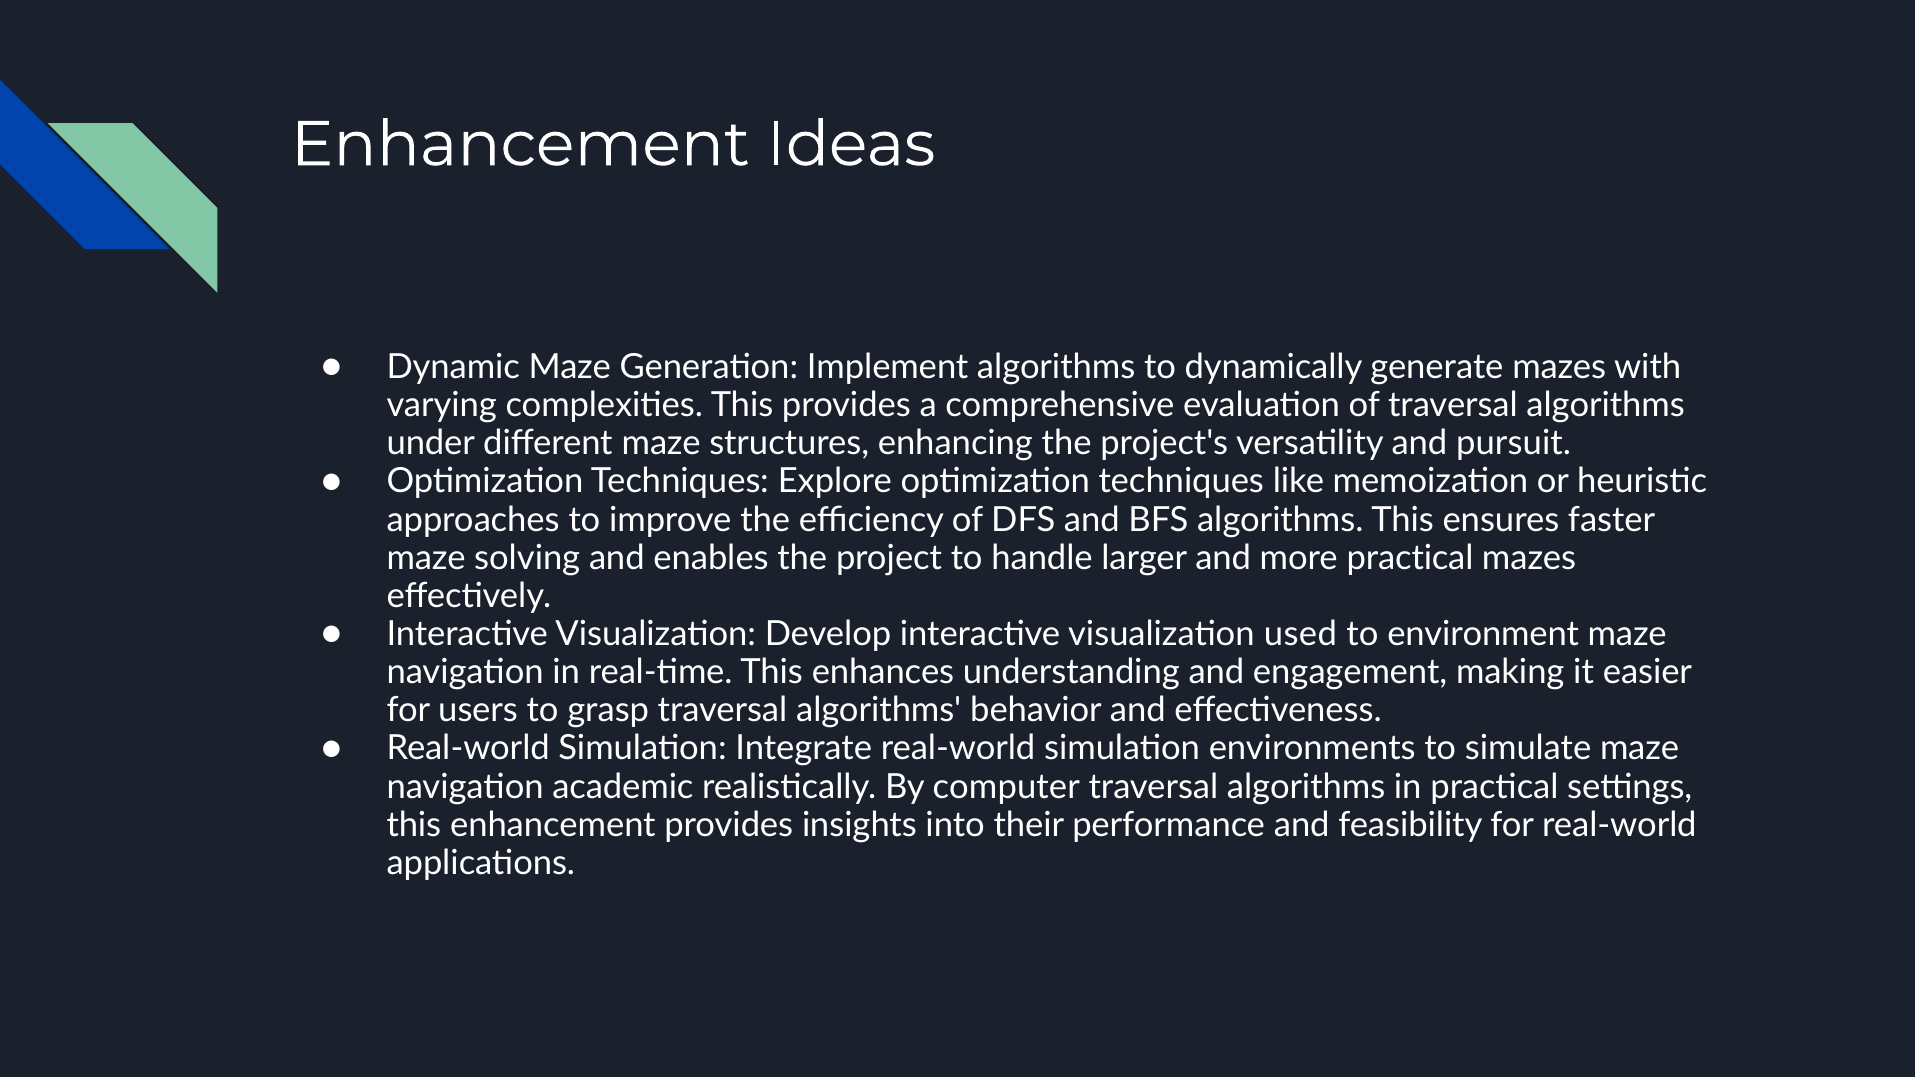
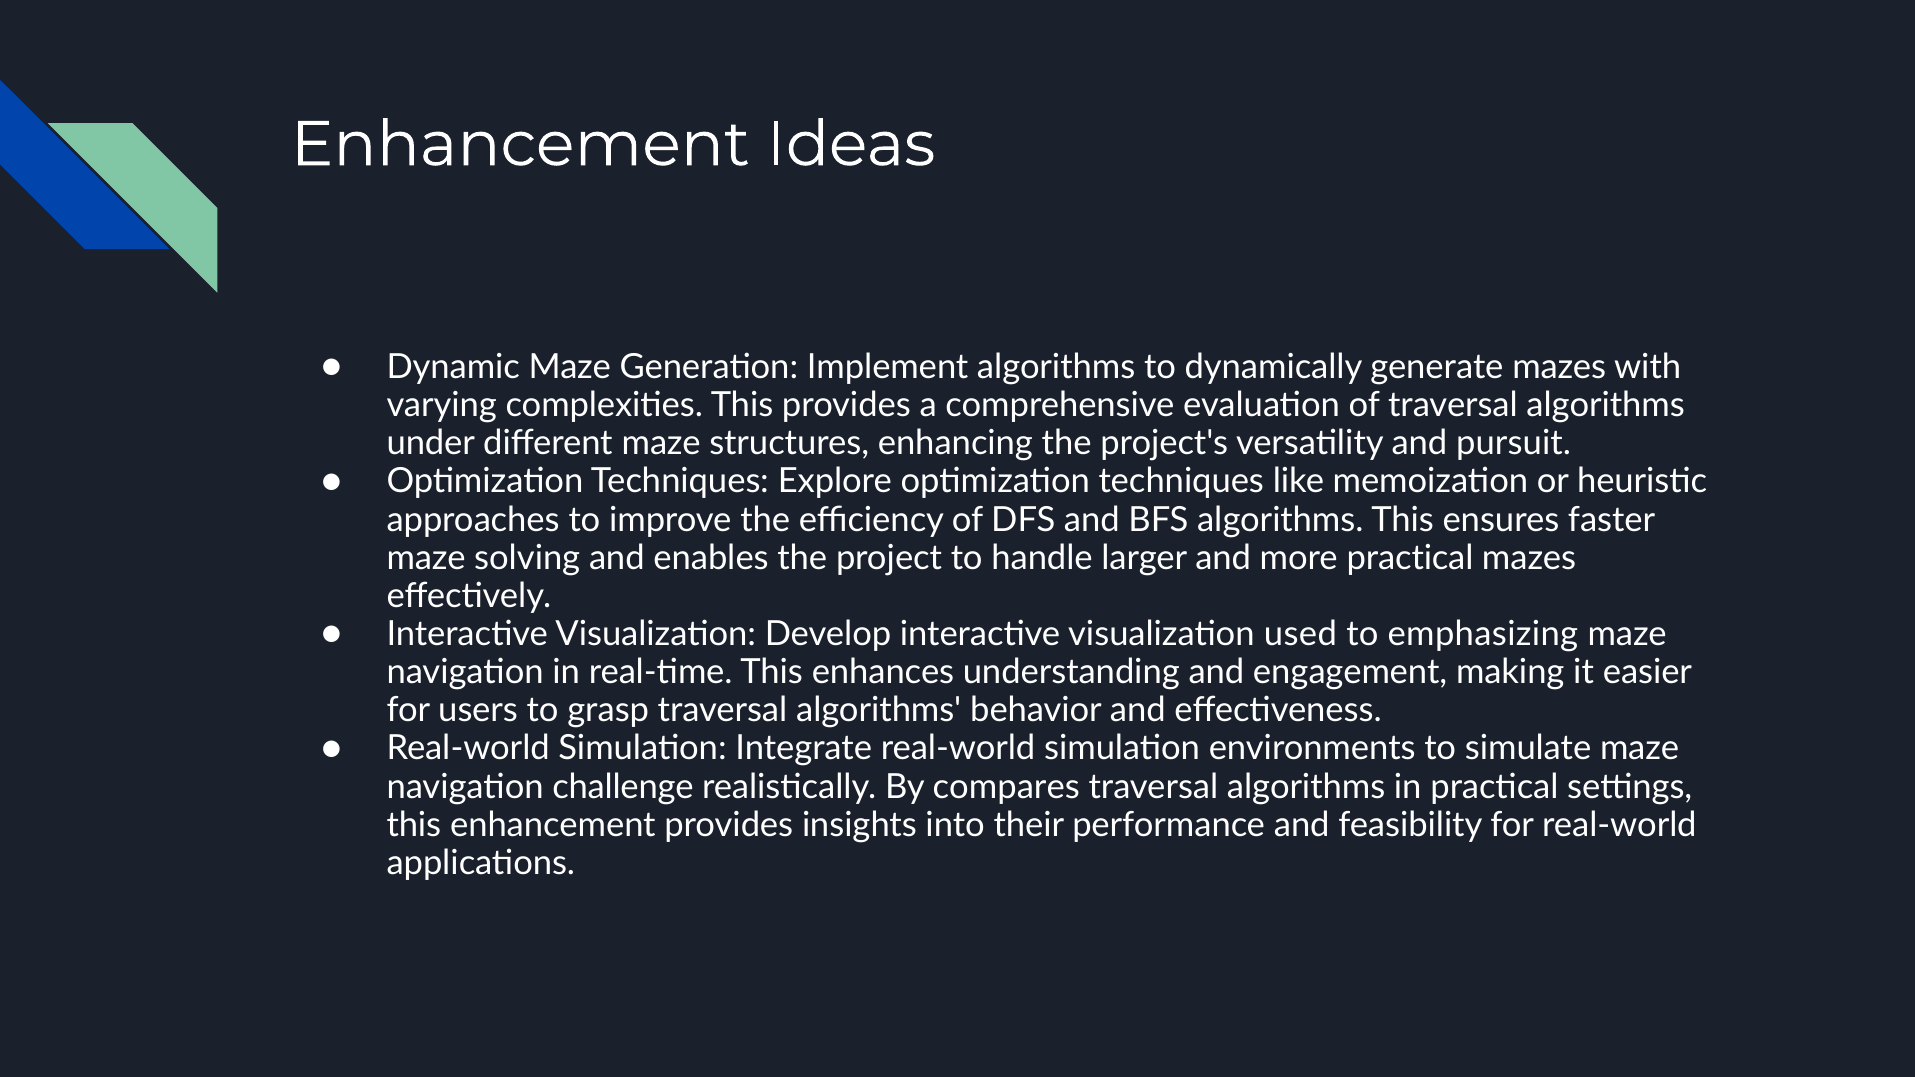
environment: environment -> emphasizing
academic: academic -> challenge
computer: computer -> compares
